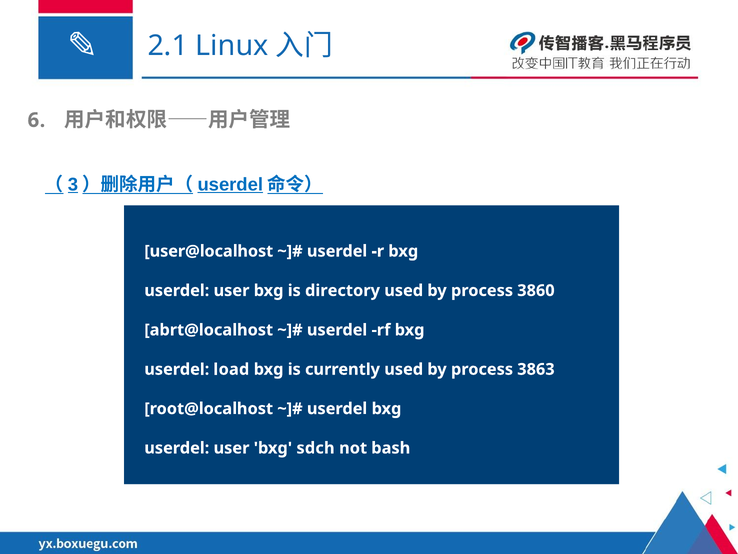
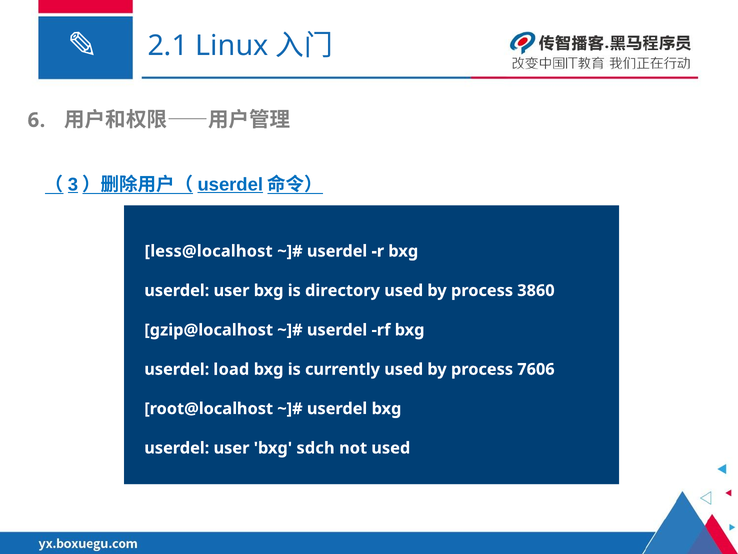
user@localhost: user@localhost -> less@localhost
abrt@localhost: abrt@localhost -> gzip@localhost
3863: 3863 -> 7606
not bash: bash -> used
